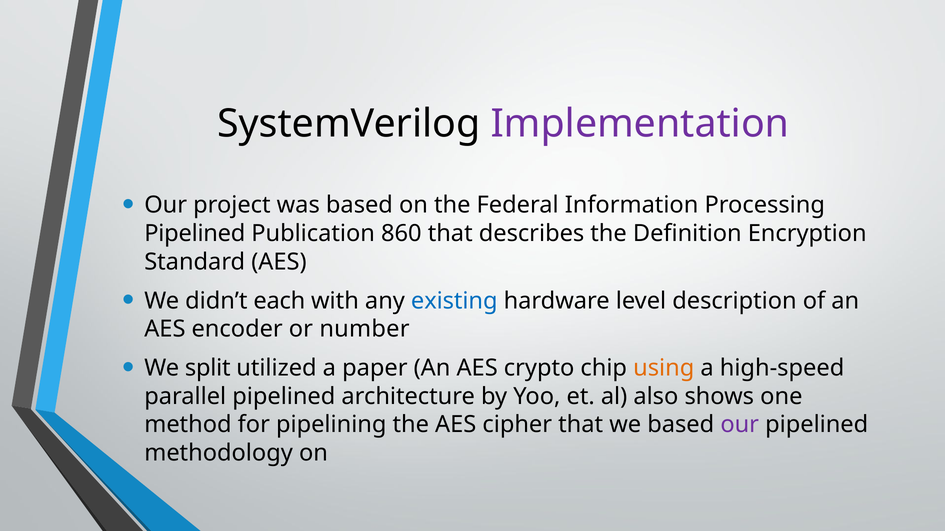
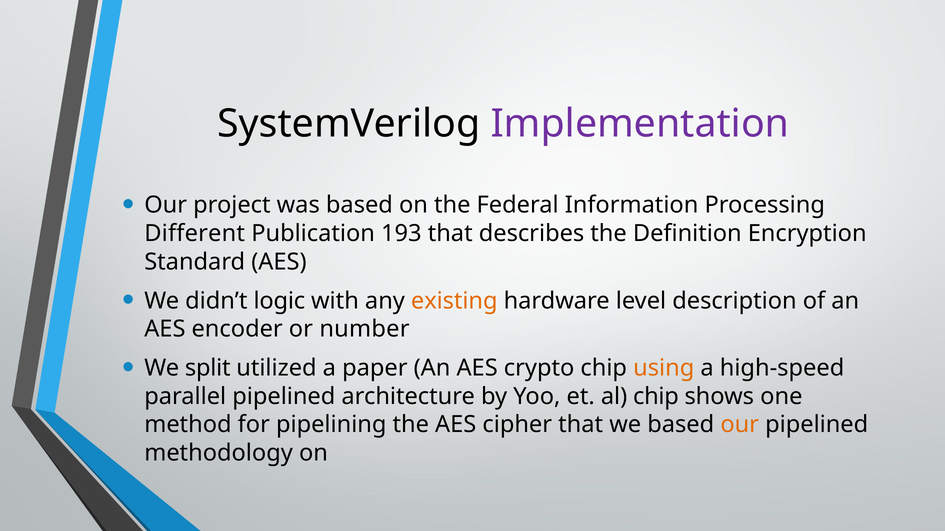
Pipelined at (195, 234): Pipelined -> Different
860: 860 -> 193
each: each -> logic
existing colour: blue -> orange
al also: also -> chip
our at (740, 425) colour: purple -> orange
